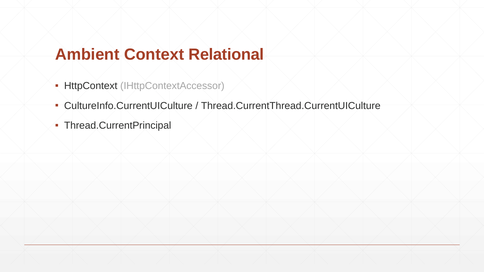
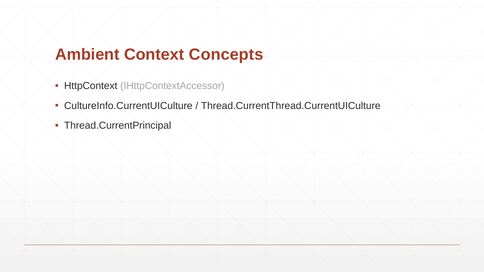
Relational: Relational -> Concepts
